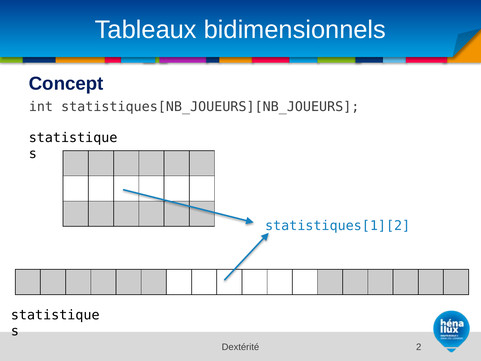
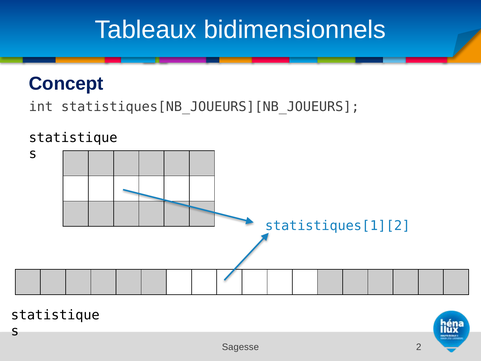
Dextérité: Dextérité -> Sagesse
